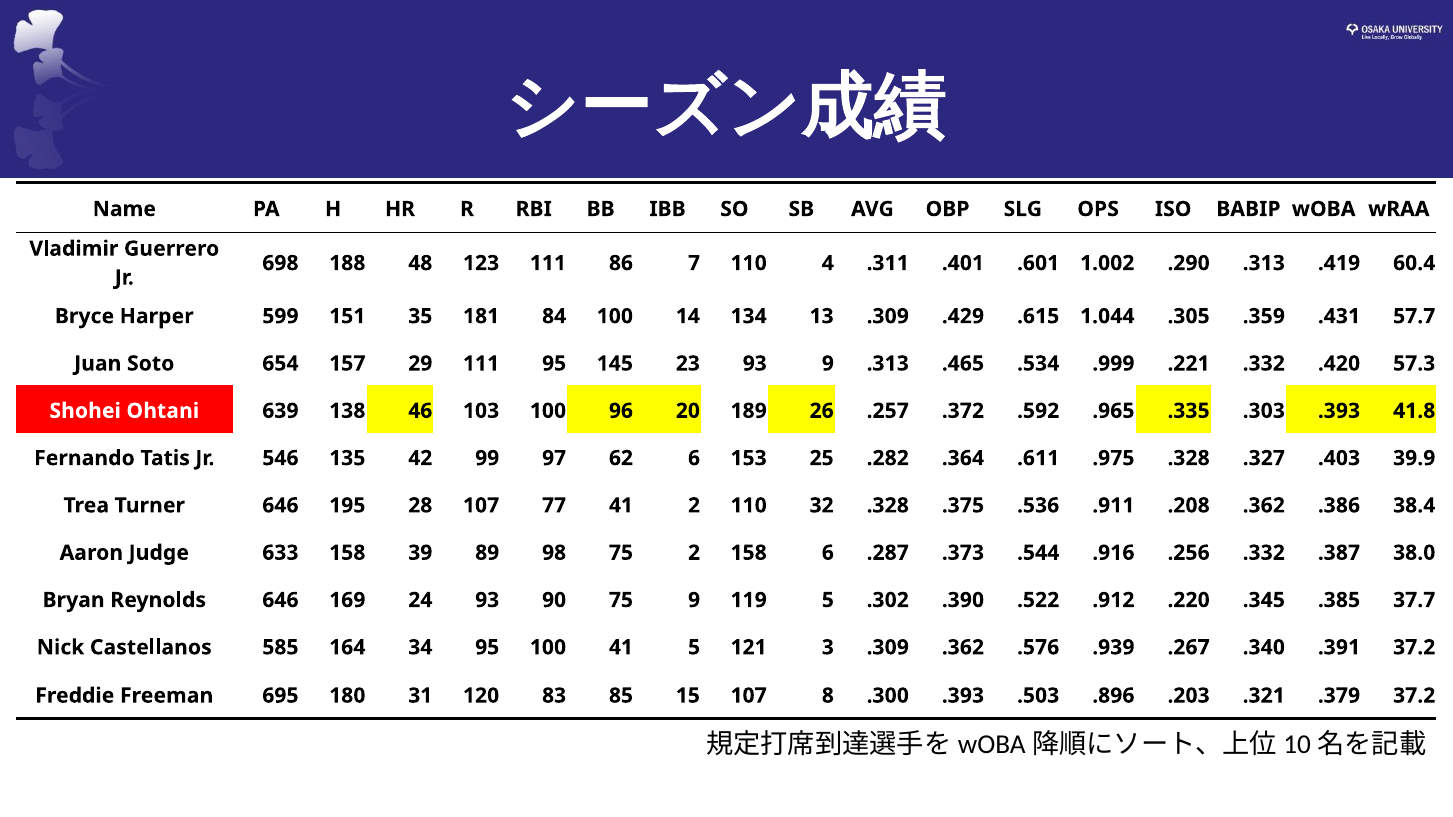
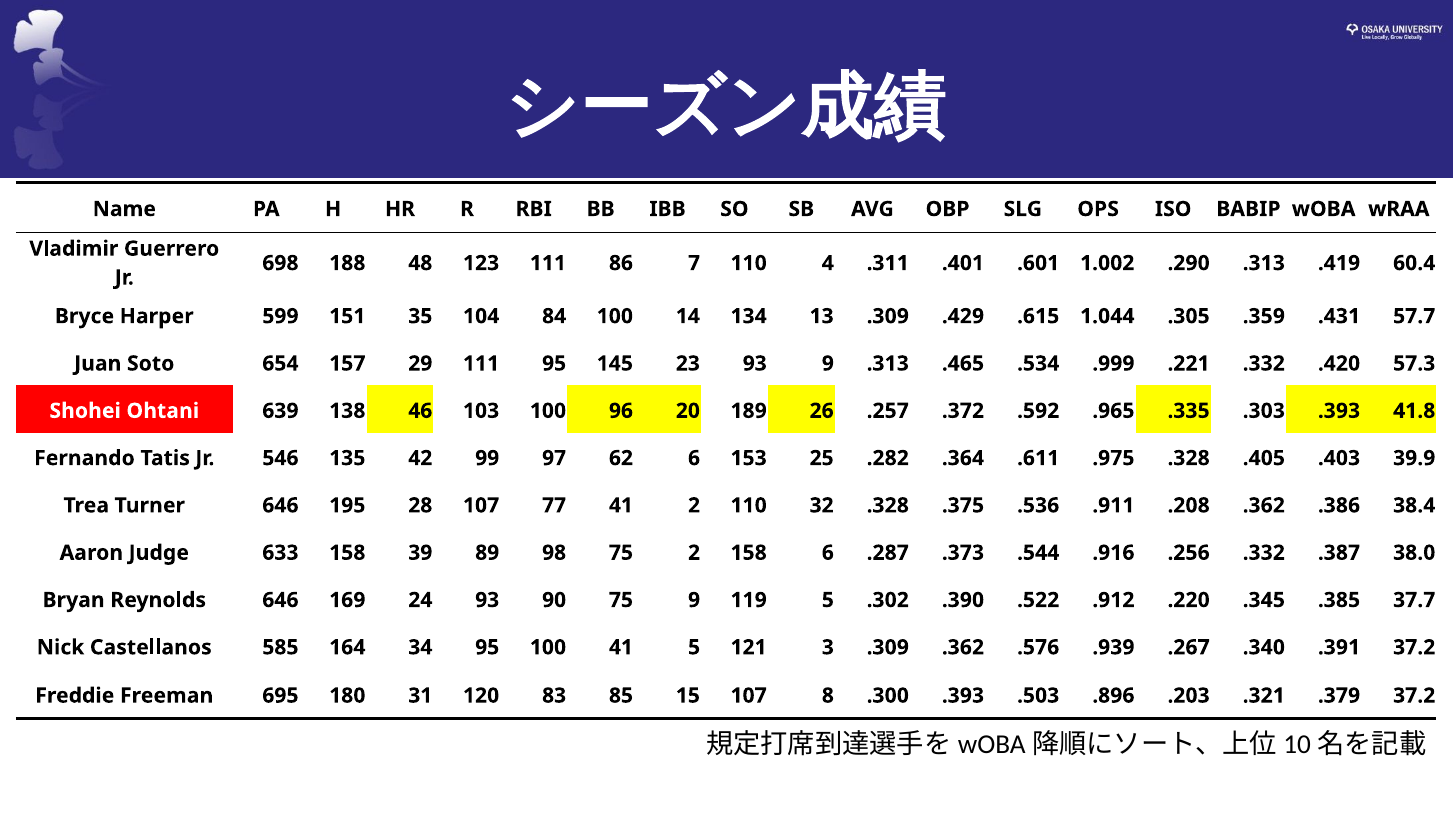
181: 181 -> 104
.327: .327 -> .405
